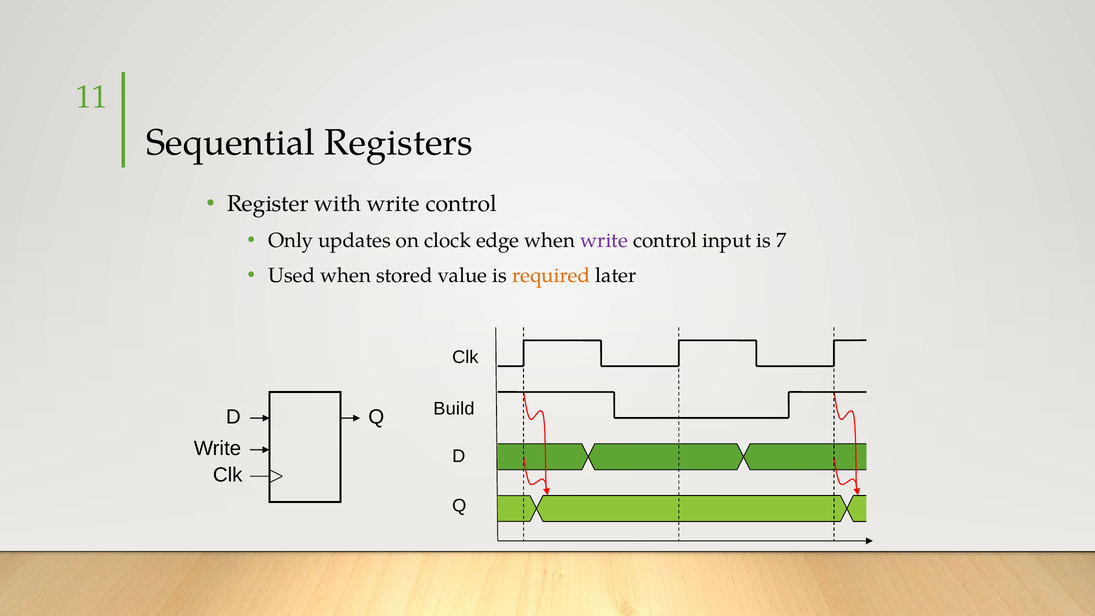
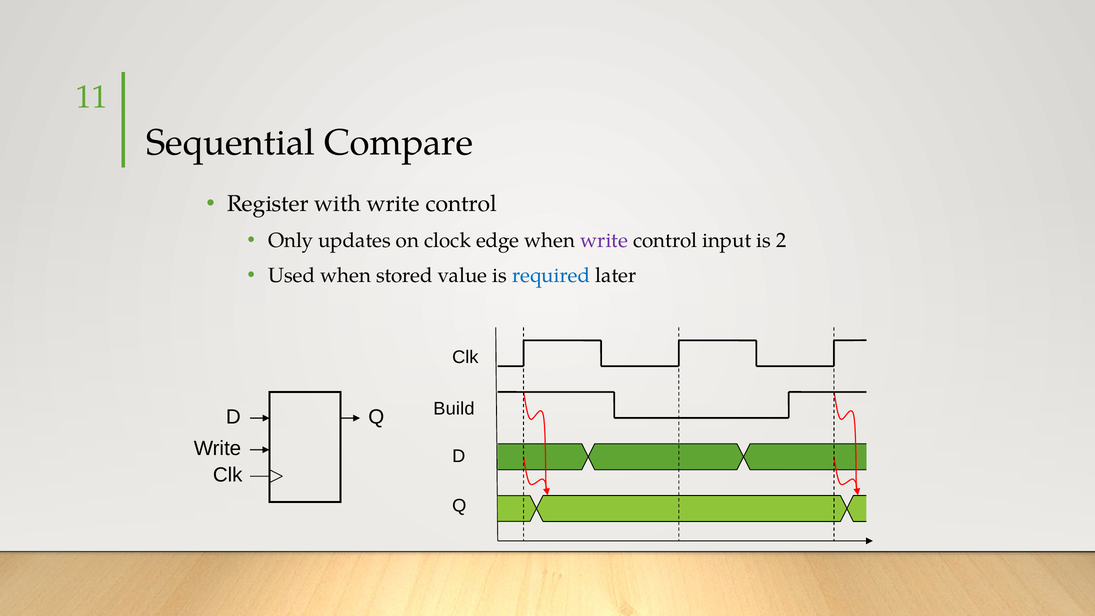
Registers: Registers -> Compare
7: 7 -> 2
required colour: orange -> blue
